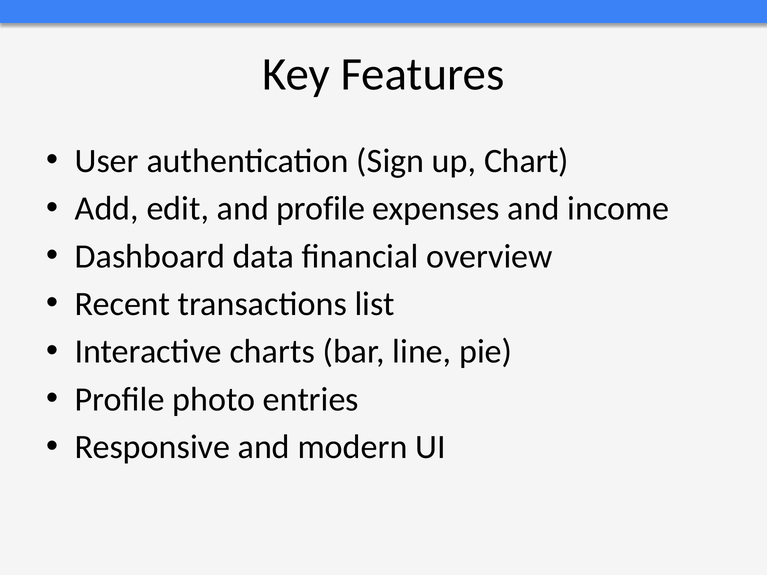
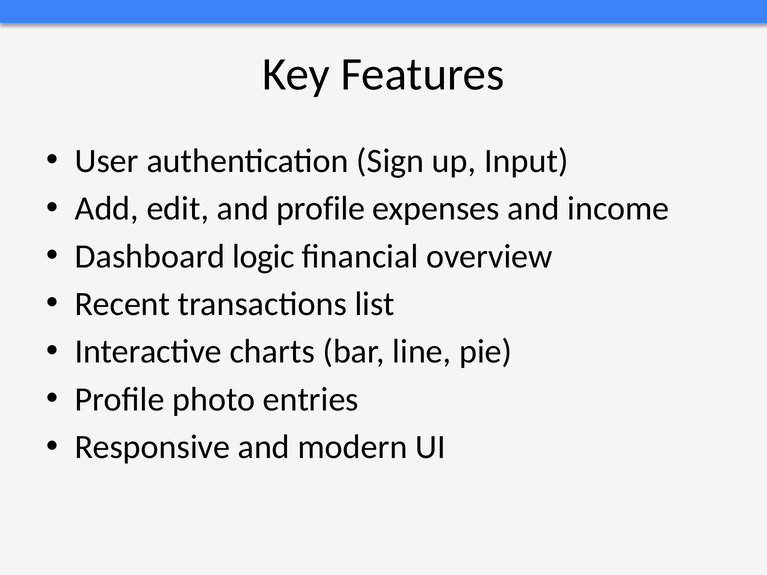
Chart: Chart -> Input
data: data -> logic
